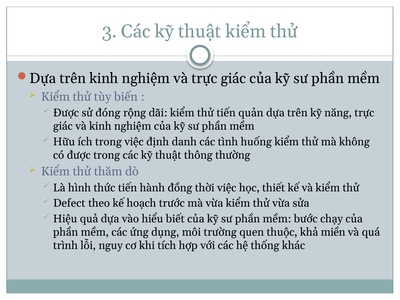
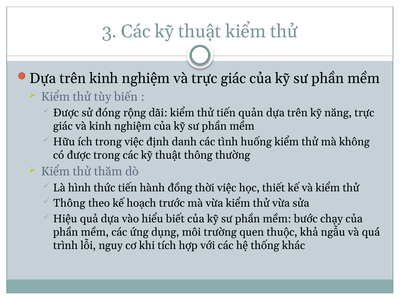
Defect at (69, 203): Defect -> Thông
miền: miền -> ngẫu
